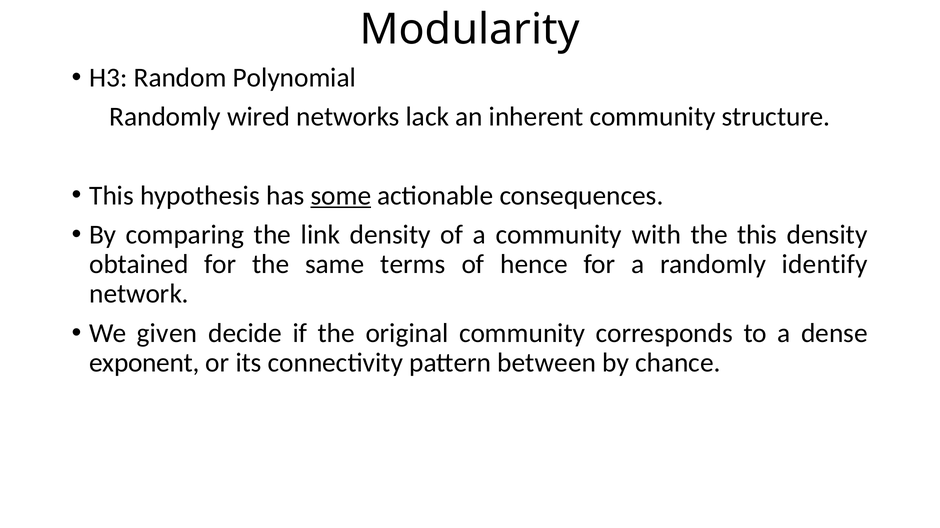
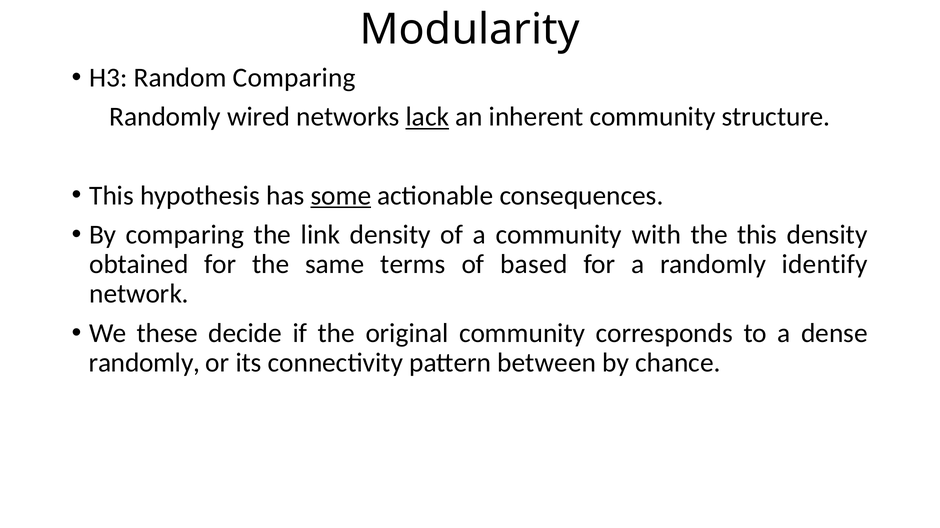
Random Polynomial: Polynomial -> Comparing
lack underline: none -> present
hence: hence -> based
given: given -> these
exponent at (144, 363): exponent -> randomly
